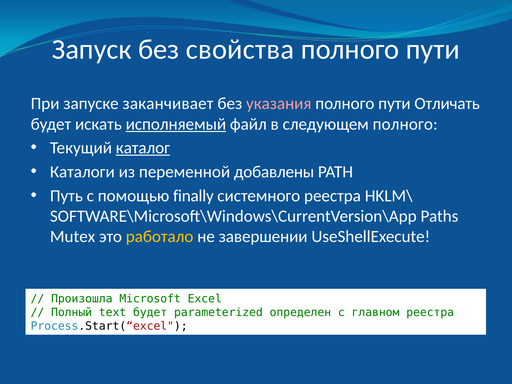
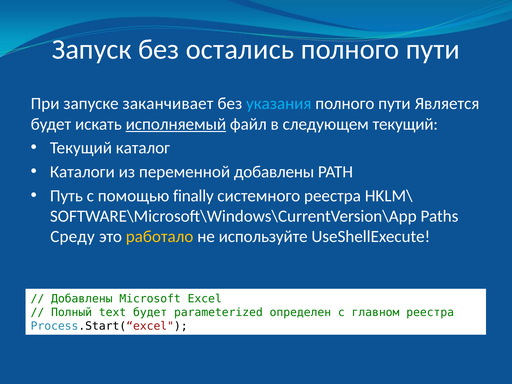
свойства: свойства -> остались
указания colour: pink -> light blue
Отличать: Отличать -> Является
следующем полного: полного -> текущий
каталог underline: present -> none
Mutex: Mutex -> Среду
завершении: завершении -> используйте
Произошла at (82, 299): Произошла -> Добавлены
